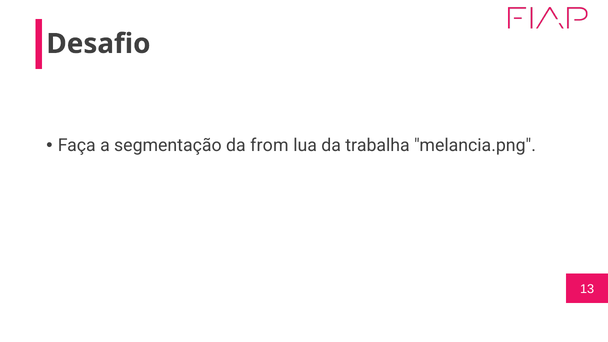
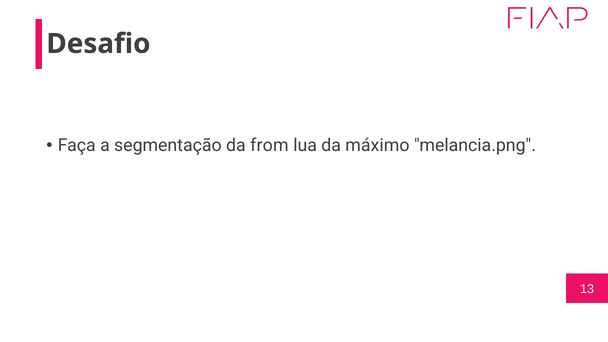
trabalha: trabalha -> máximo
